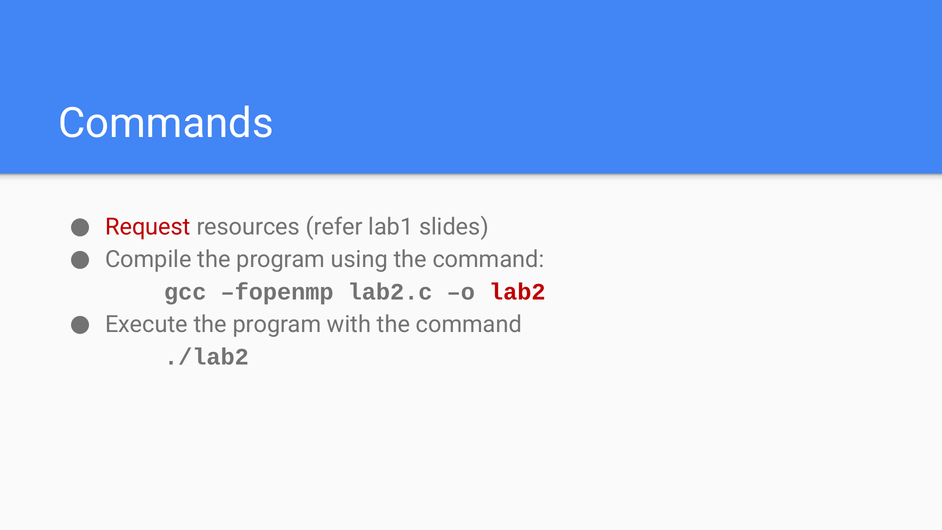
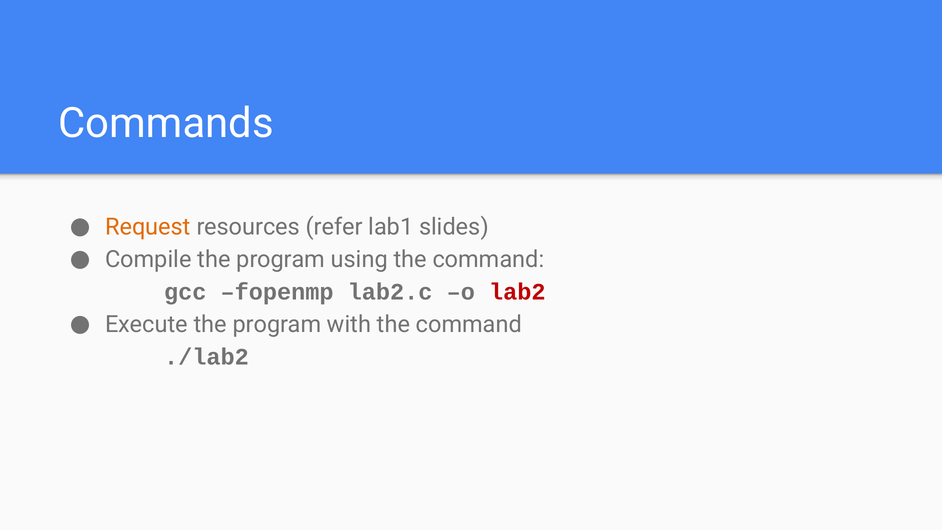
Request colour: red -> orange
